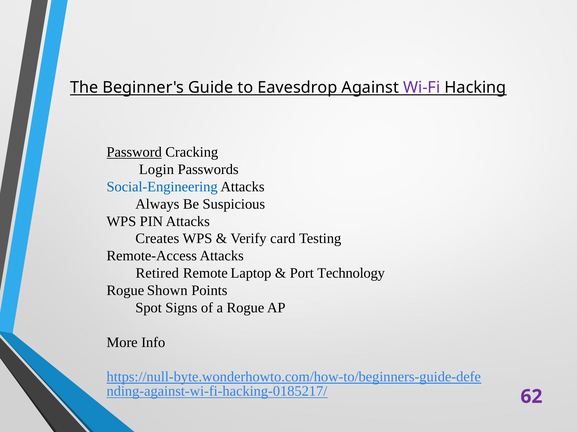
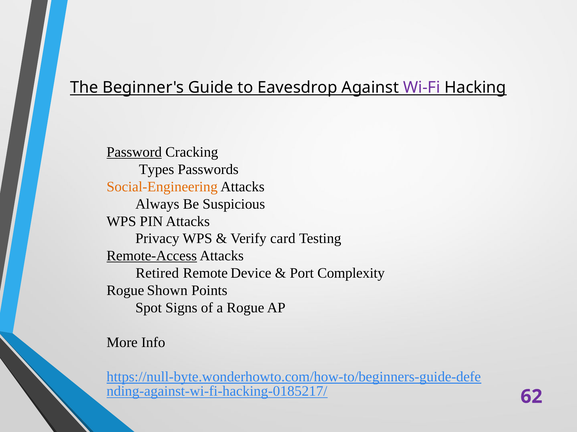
Login: Login -> Types
Social-Engineering colour: blue -> orange
Creates: Creates -> Privacy
Remote-Access underline: none -> present
Laptop: Laptop -> Device
Technology: Technology -> Complexity
